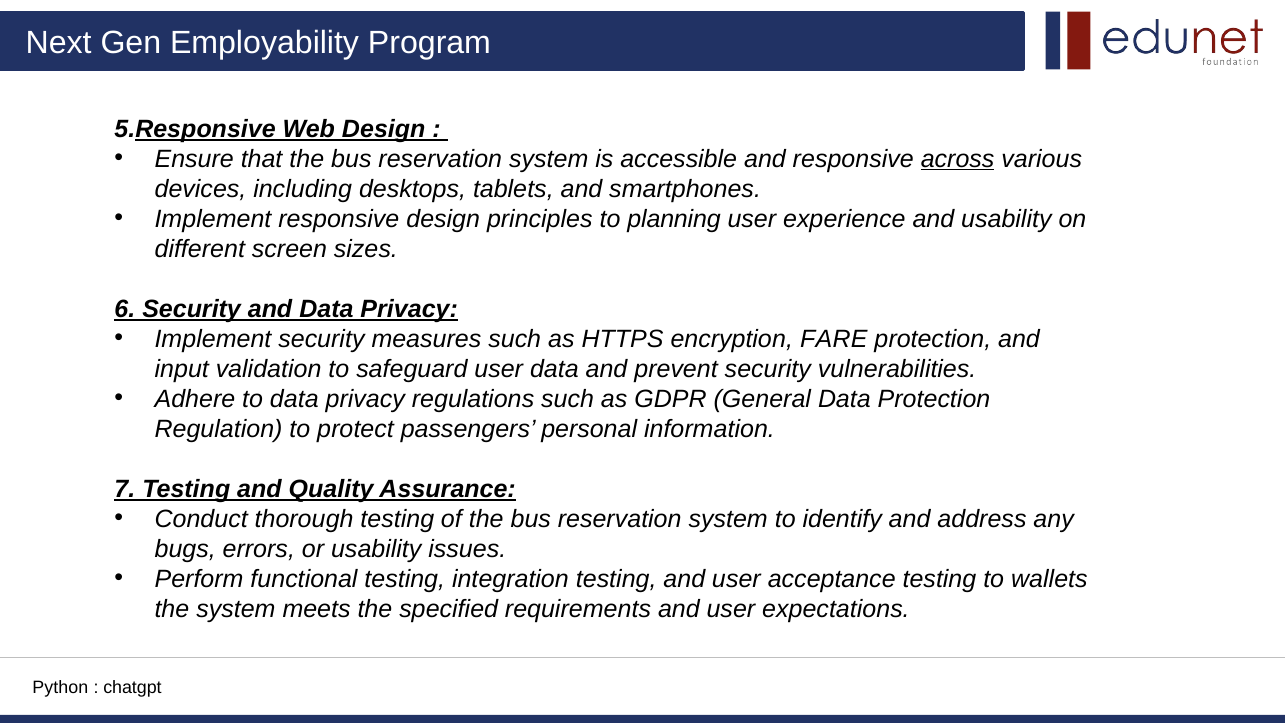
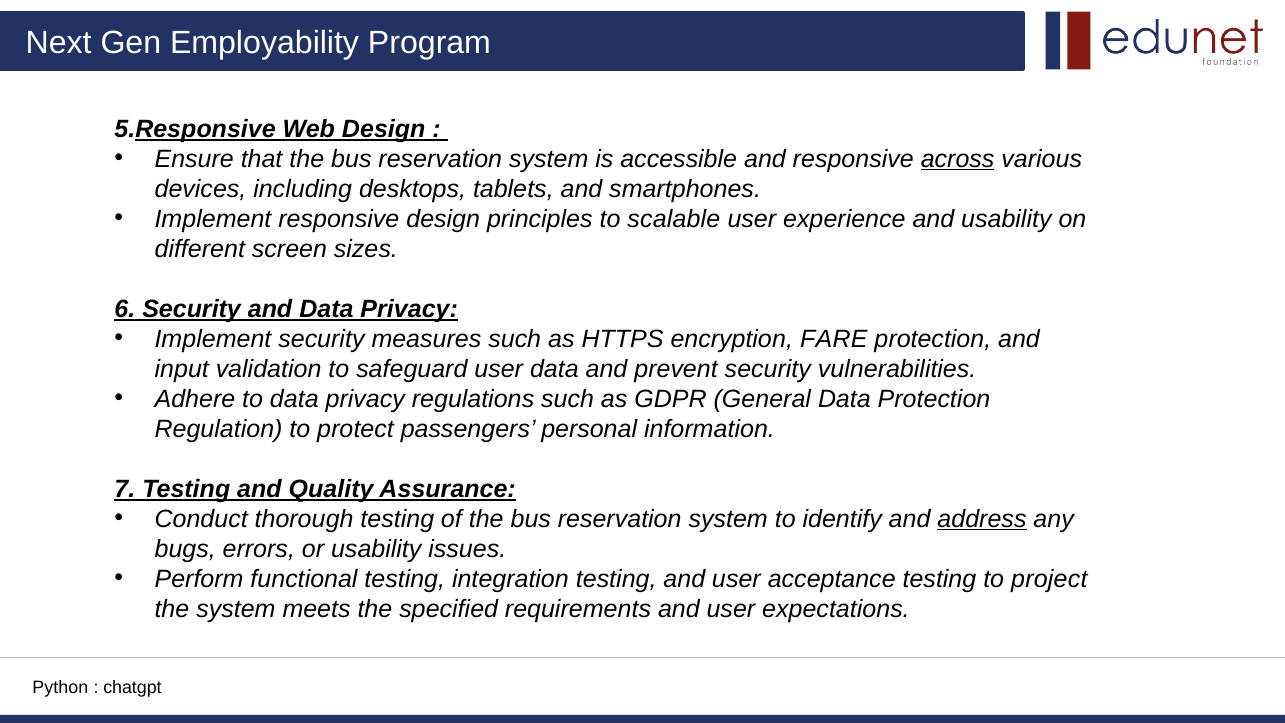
planning: planning -> scalable
address underline: none -> present
wallets: wallets -> project
